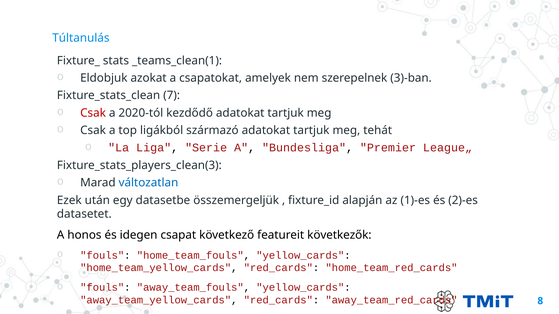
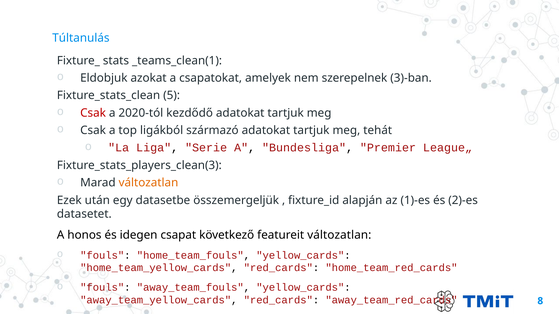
7: 7 -> 5
változatlan at (148, 183) colour: blue -> orange
featureit következők: következők -> változatlan
